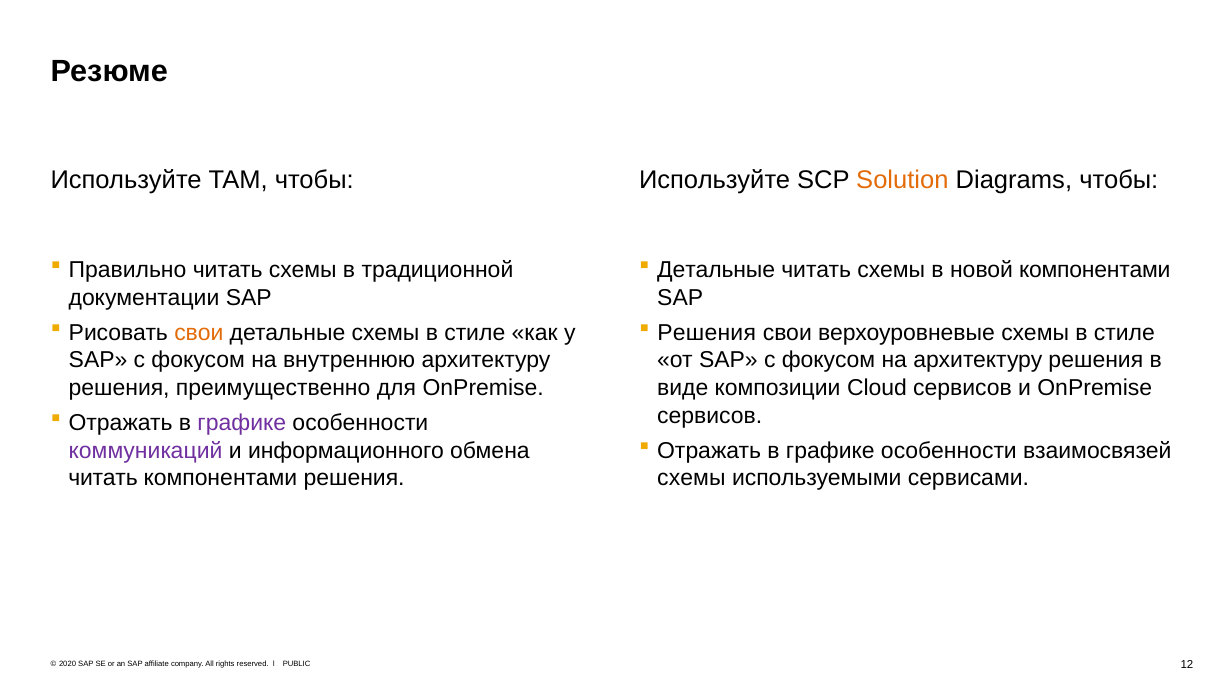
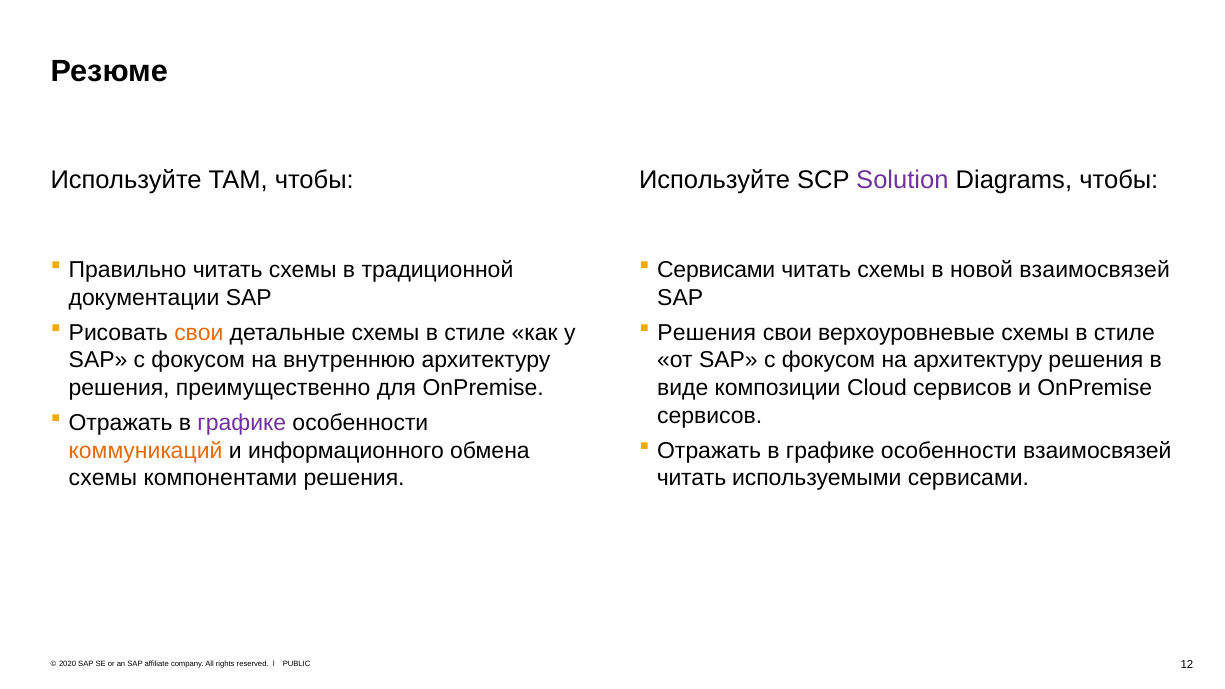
Solution colour: orange -> purple
Детальные at (716, 270): Детальные -> Сервисами
новой компонентами: компонентами -> взаимосвязей
коммуникаций colour: purple -> orange
читать at (103, 478): читать -> схемы
схемы at (691, 478): схемы -> читать
